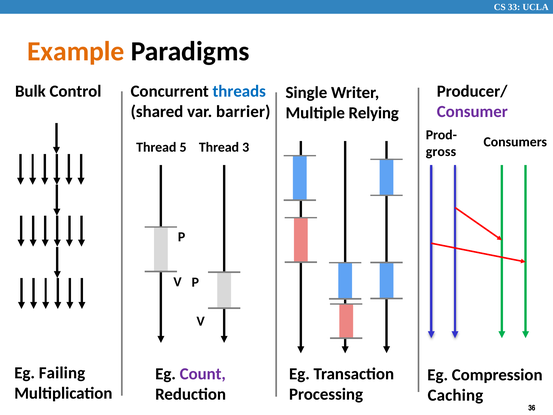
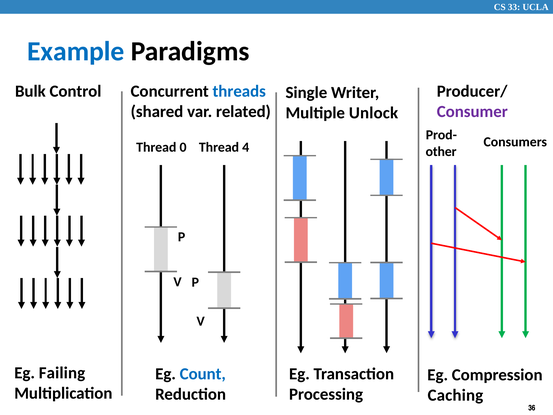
Example colour: orange -> blue
barrier: barrier -> related
Relying: Relying -> Unlock
5: 5 -> 0
3: 3 -> 4
gross: gross -> other
Count colour: purple -> blue
